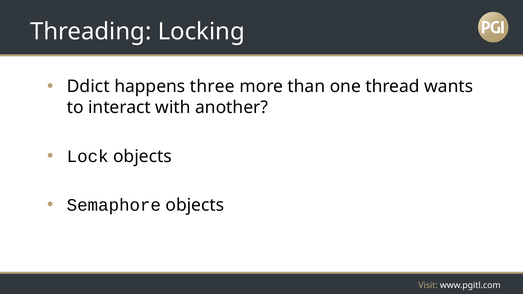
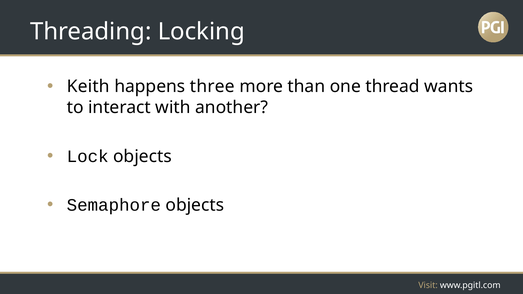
Ddict: Ddict -> Keith
